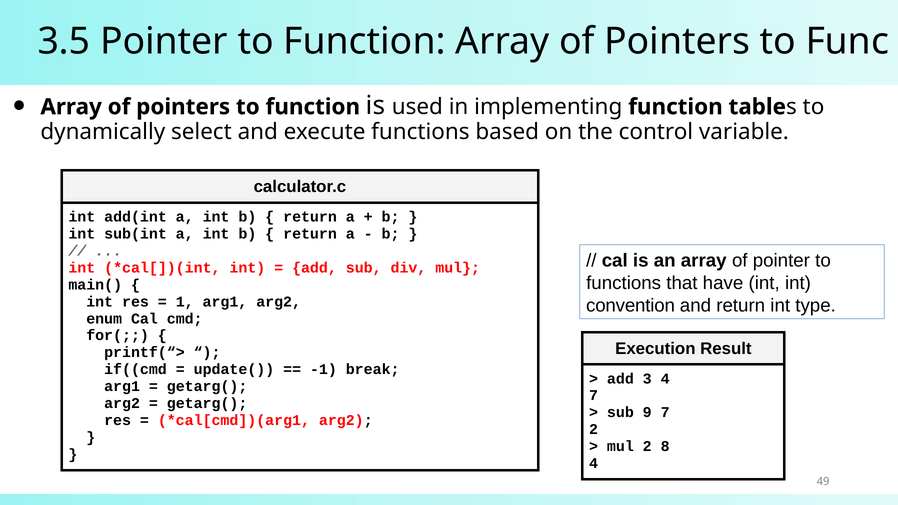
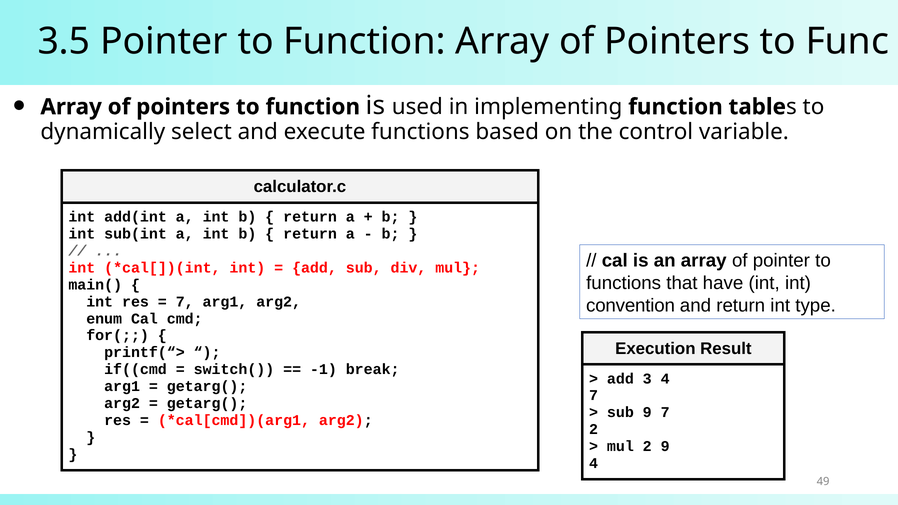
1 at (185, 302): 1 -> 7
update(: update( -> switch(
2 8: 8 -> 9
